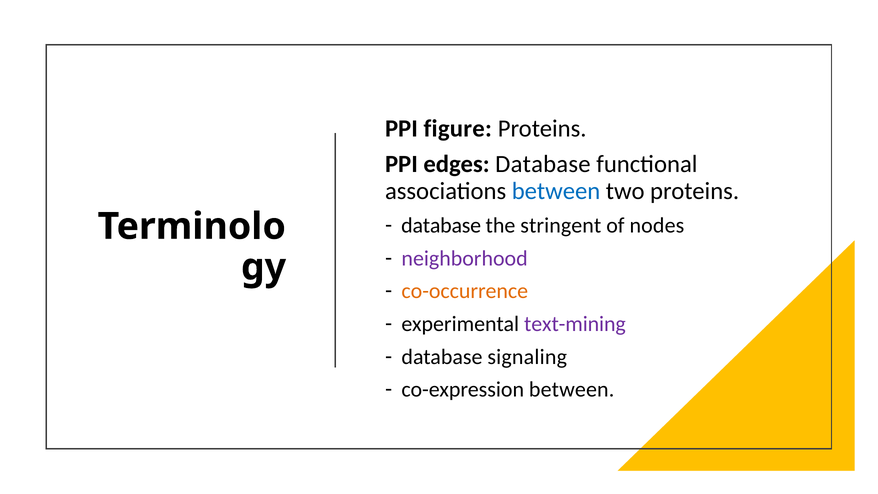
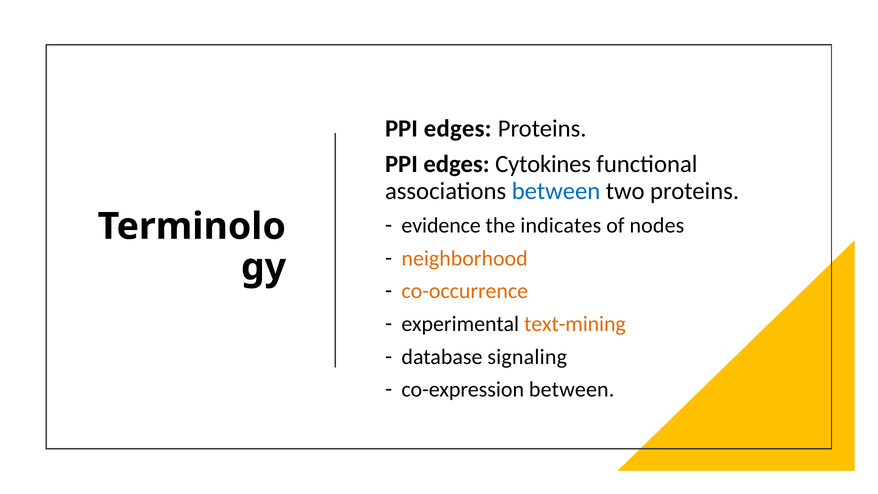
figure at (458, 128): figure -> edges
edges Database: Database -> Cytokines
database at (441, 225): database -> evidence
stringent: stringent -> indicates
neighborhood colour: purple -> orange
text-mining colour: purple -> orange
